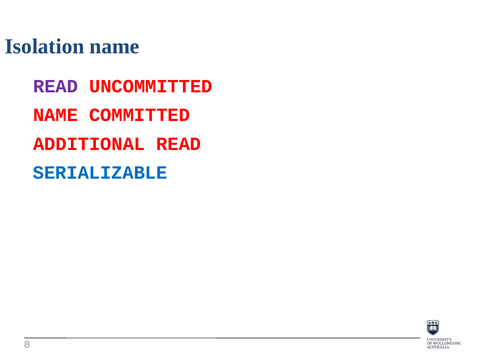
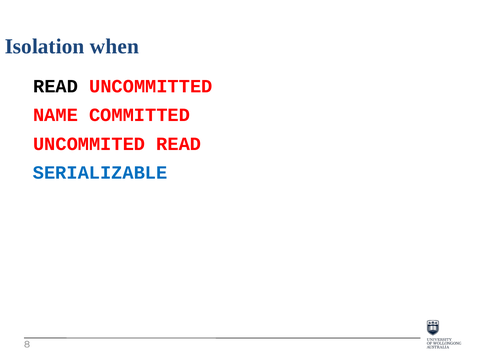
Isolation name: name -> when
READ at (56, 86) colour: purple -> black
ADDITIONAL: ADDITIONAL -> UNCOMMITED
